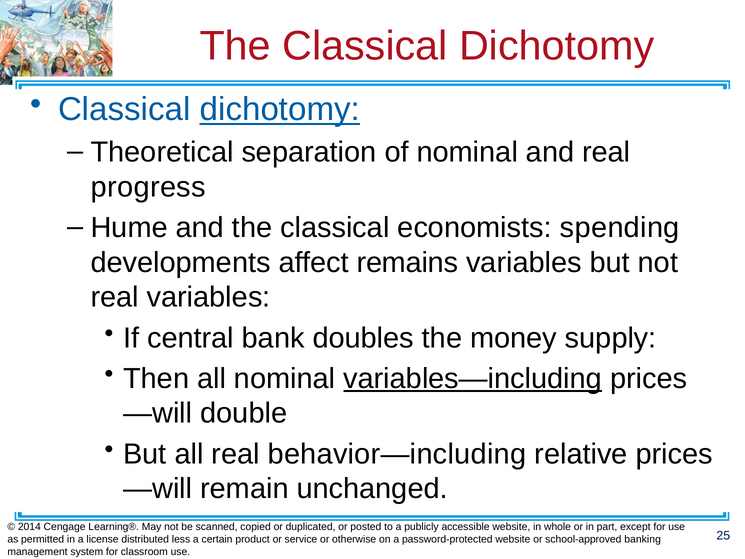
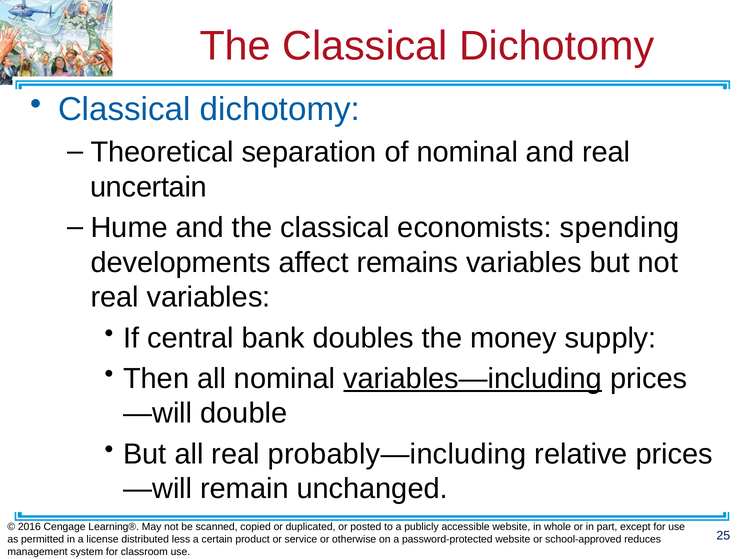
dichotomy at (280, 109) underline: present -> none
progress: progress -> uncertain
behavior—including: behavior—including -> probably—including
2014: 2014 -> 2016
banking: banking -> reduces
